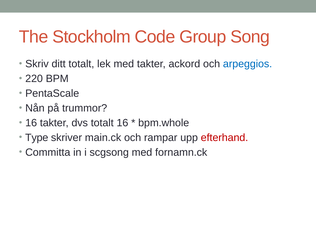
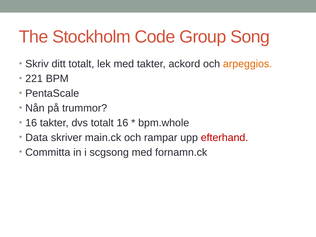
arpeggios colour: blue -> orange
220: 220 -> 221
Type: Type -> Data
